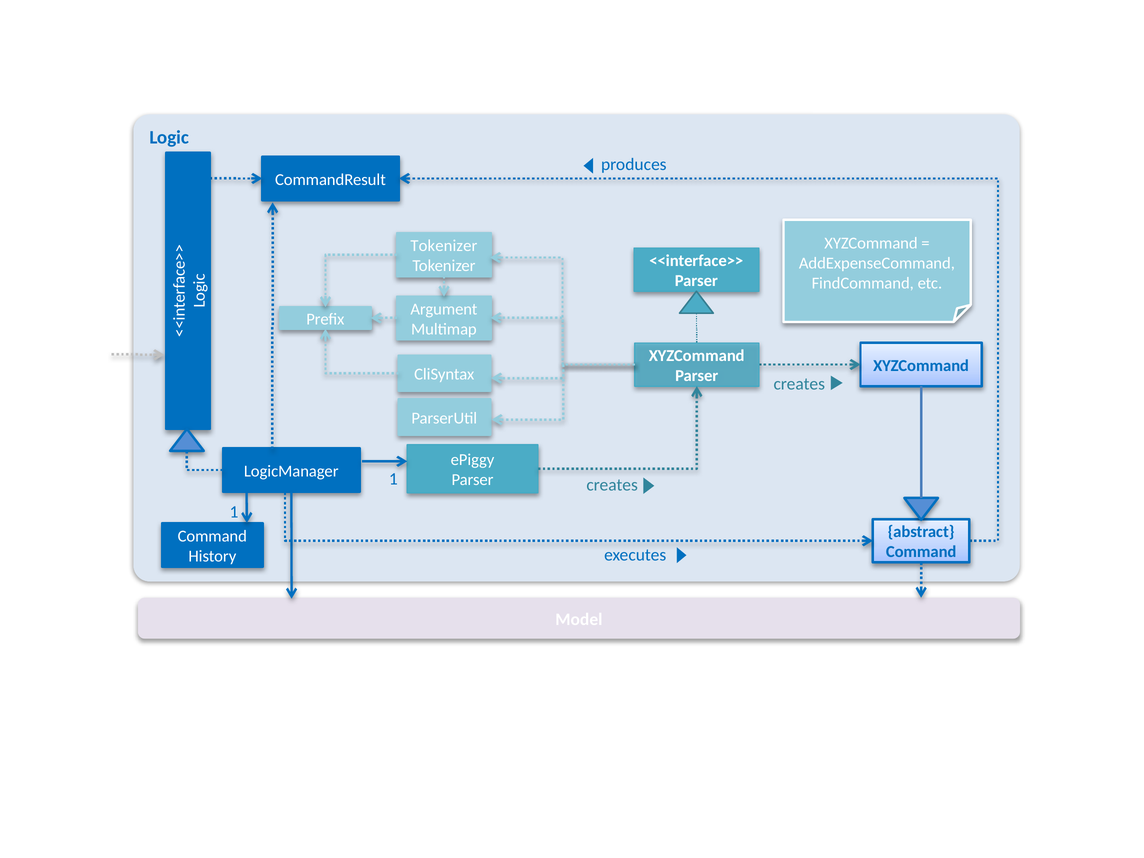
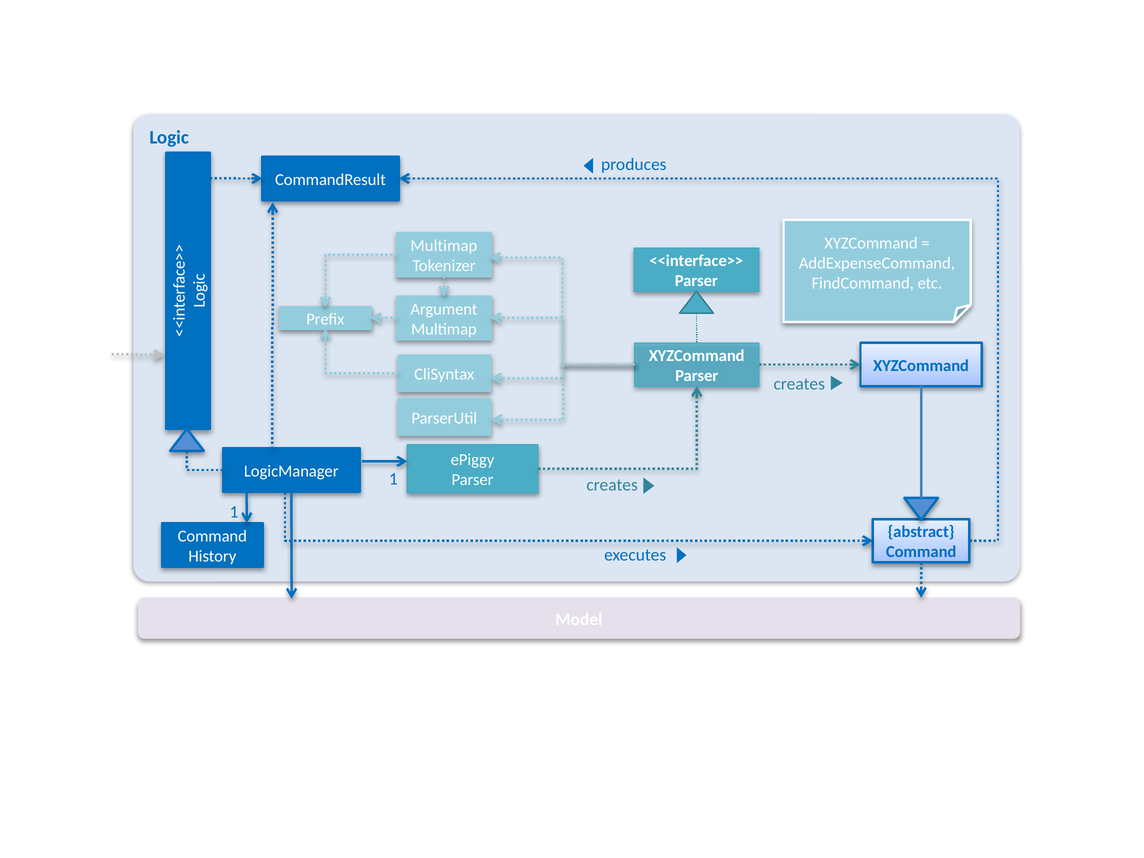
Tokenizer at (444, 246): Tokenizer -> Multimap
